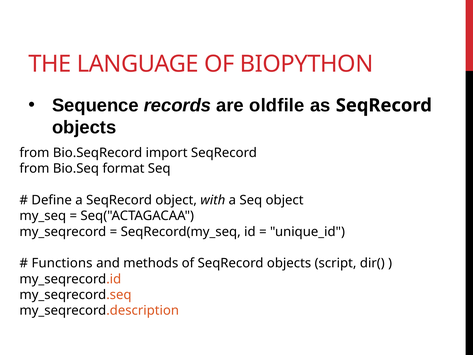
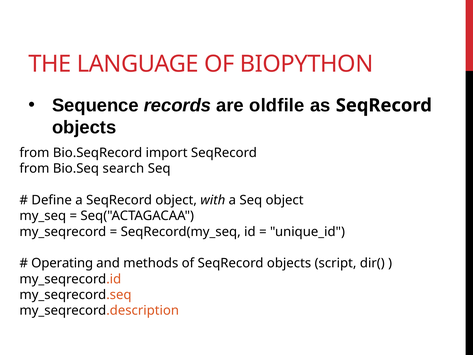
format: format -> search
Functions: Functions -> Operating
